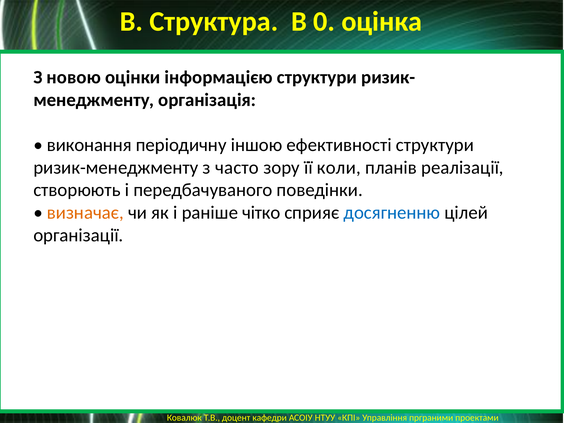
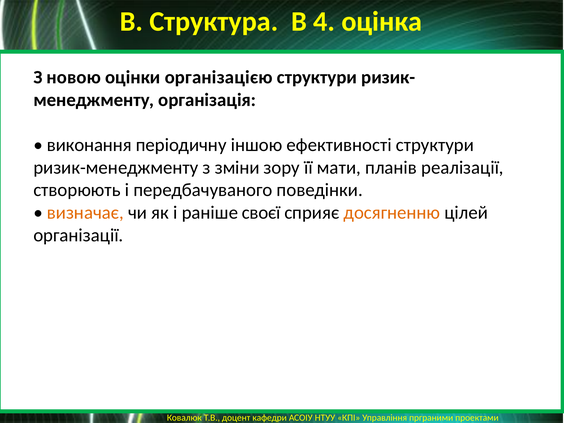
0: 0 -> 4
інформацією: інформацією -> організацією
часто: часто -> зміни
коли: коли -> мати
чітко: чітко -> своєї
досягненню colour: blue -> orange
